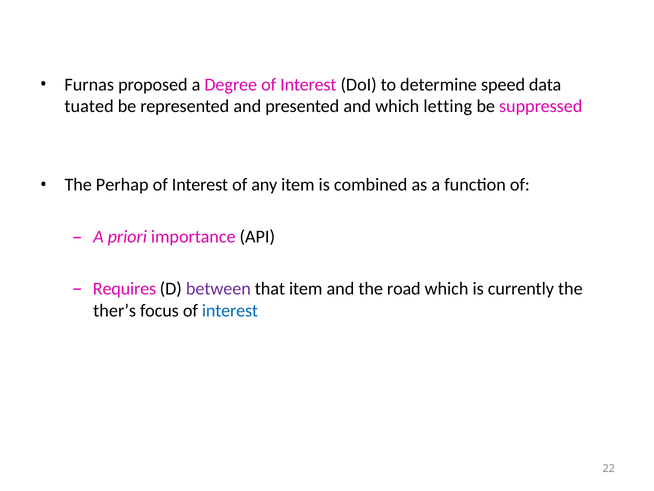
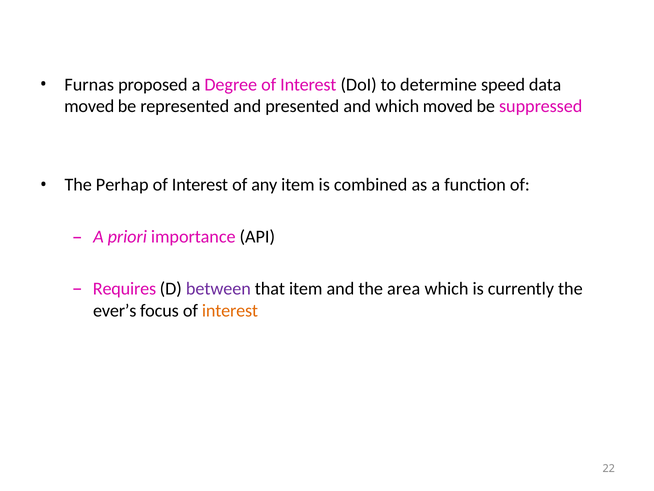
tuated at (89, 106): tuated -> moved
which letting: letting -> moved
road: road -> area
ther’s: ther’s -> ever’s
interest at (230, 310) colour: blue -> orange
